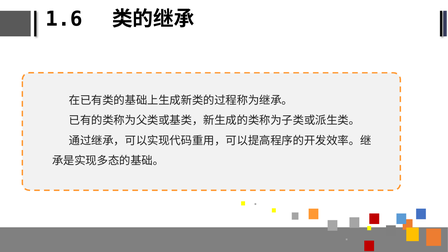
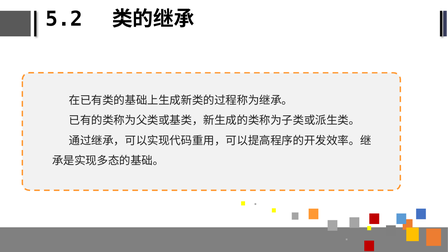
1.6: 1.6 -> 5.2
